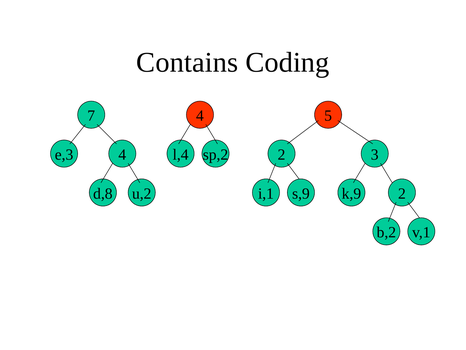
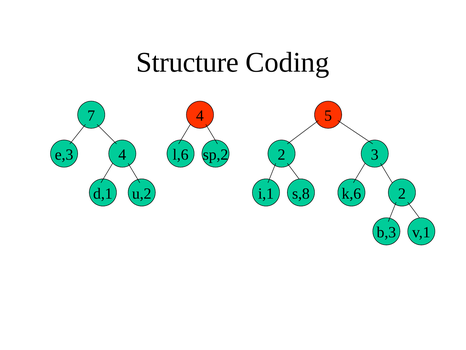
Contains: Contains -> Structure
l,4: l,4 -> l,6
d,8: d,8 -> d,1
s,9: s,9 -> s,8
k,9: k,9 -> k,6
b,2: b,2 -> b,3
